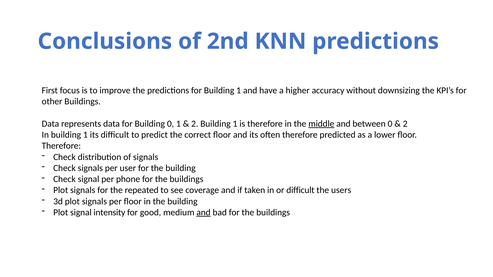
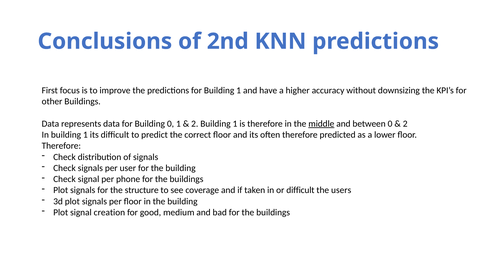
repeated: repeated -> structure
intensity: intensity -> creation
and at (204, 213) underline: present -> none
